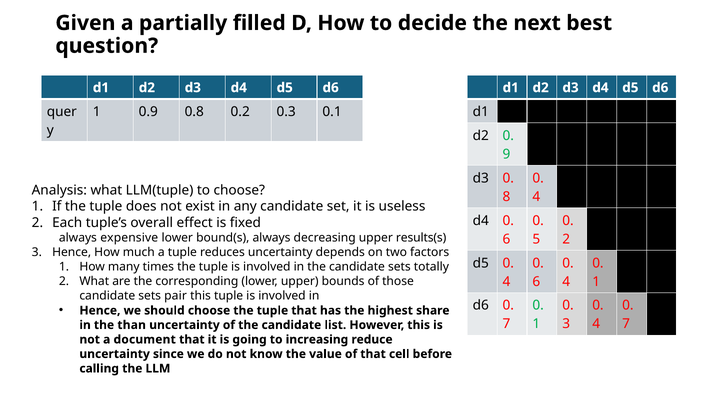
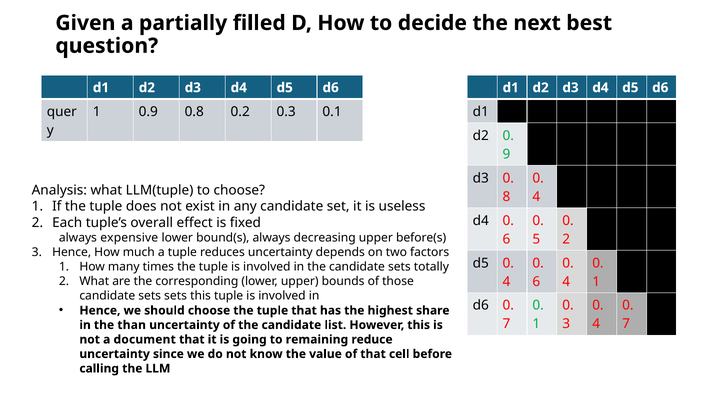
results(s: results(s -> before(s
sets pair: pair -> sets
increasing: increasing -> remaining
